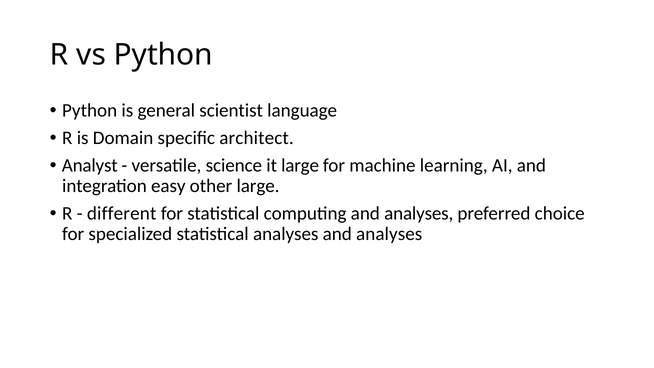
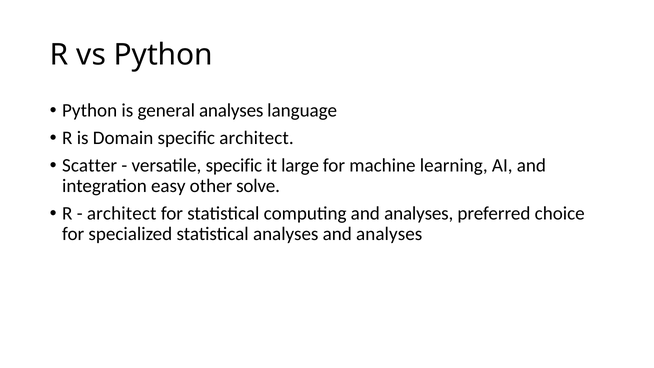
general scientist: scientist -> analyses
Analyst: Analyst -> Scatter
versatile science: science -> specific
other large: large -> solve
different at (122, 213): different -> architect
